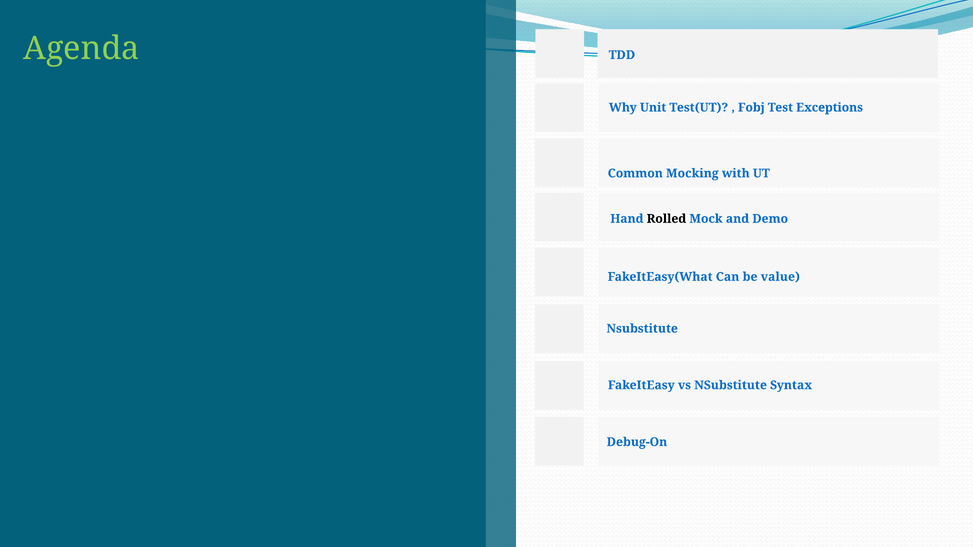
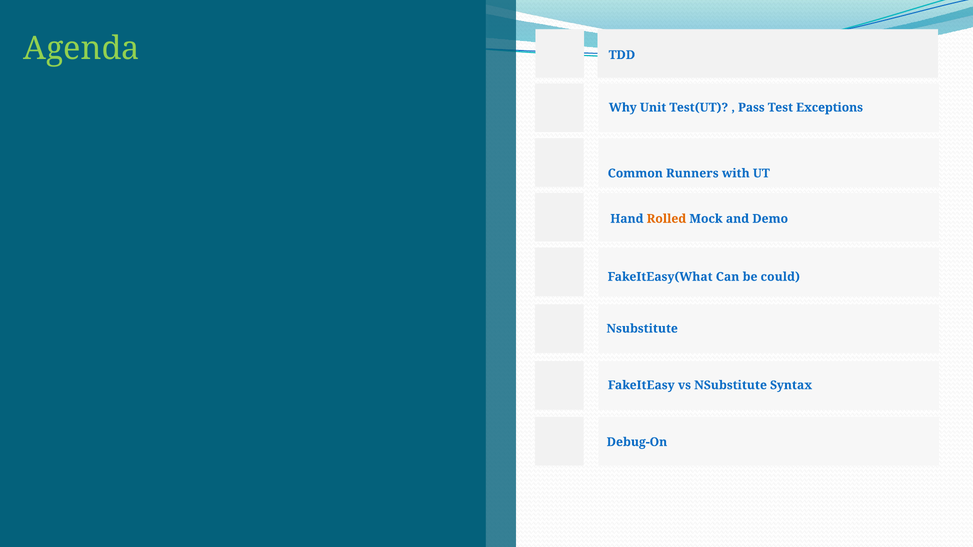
Fobj: Fobj -> Pass
Mocking: Mocking -> Runners
Rolled colour: black -> orange
value: value -> could
